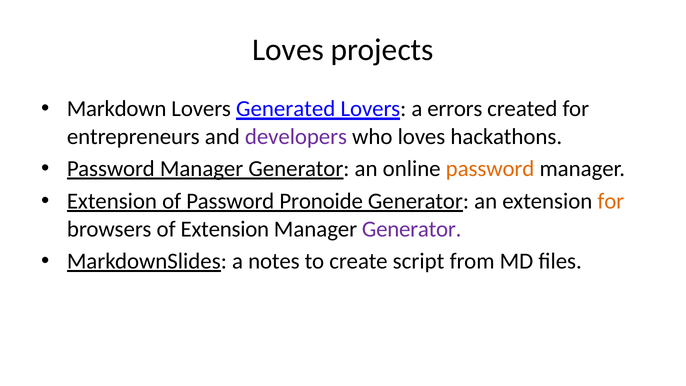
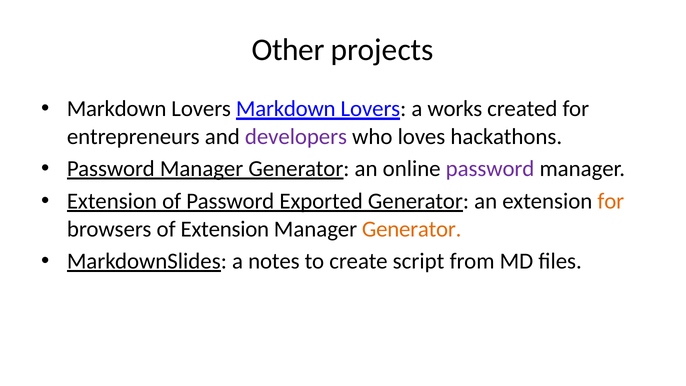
Loves at (288, 50): Loves -> Other
Lovers Generated: Generated -> Markdown
errors: errors -> works
password at (490, 169) colour: orange -> purple
Pronoide: Pronoide -> Exported
Generator at (412, 229) colour: purple -> orange
